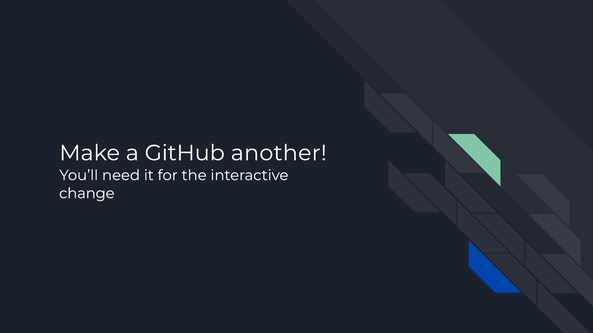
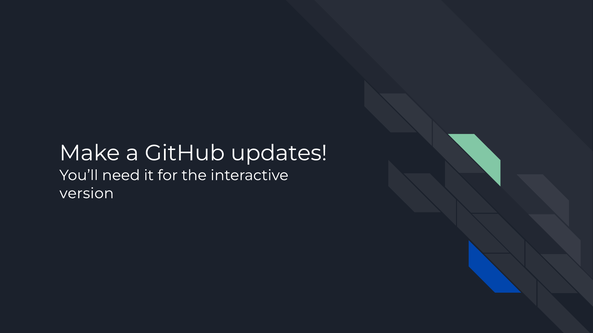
another: another -> updates
change: change -> version
